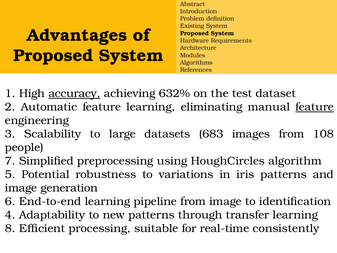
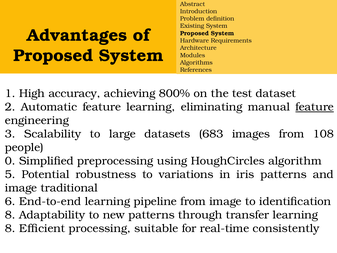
accuracy underline: present -> none
632%: 632% -> 800%
7: 7 -> 0
generation: generation -> traditional
4 at (10, 215): 4 -> 8
